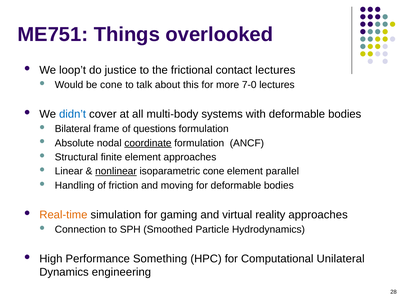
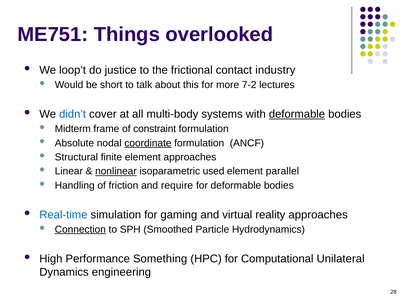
contact lectures: lectures -> industry
be cone: cone -> short
7-0: 7-0 -> 7-2
deformable at (297, 114) underline: none -> present
Bilateral: Bilateral -> Midterm
questions: questions -> constraint
isoparametric cone: cone -> used
moving: moving -> require
Real-time colour: orange -> blue
Connection underline: none -> present
